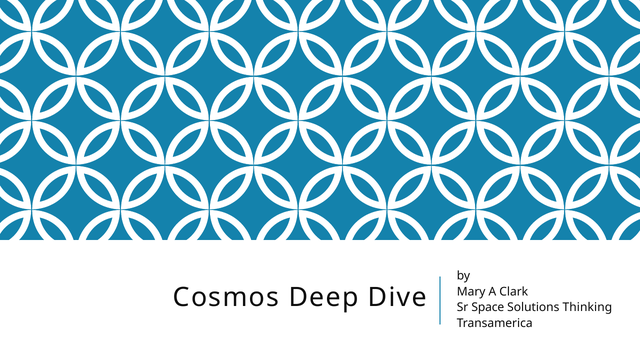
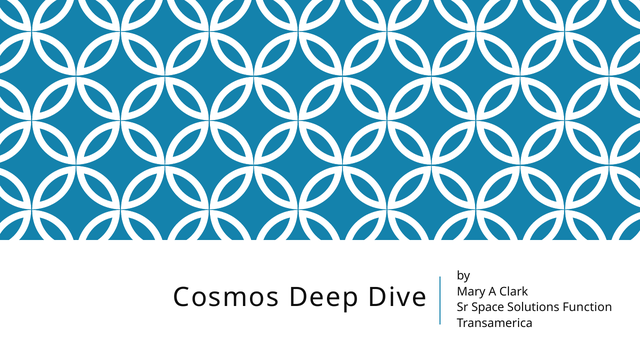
Thinking: Thinking -> Function
